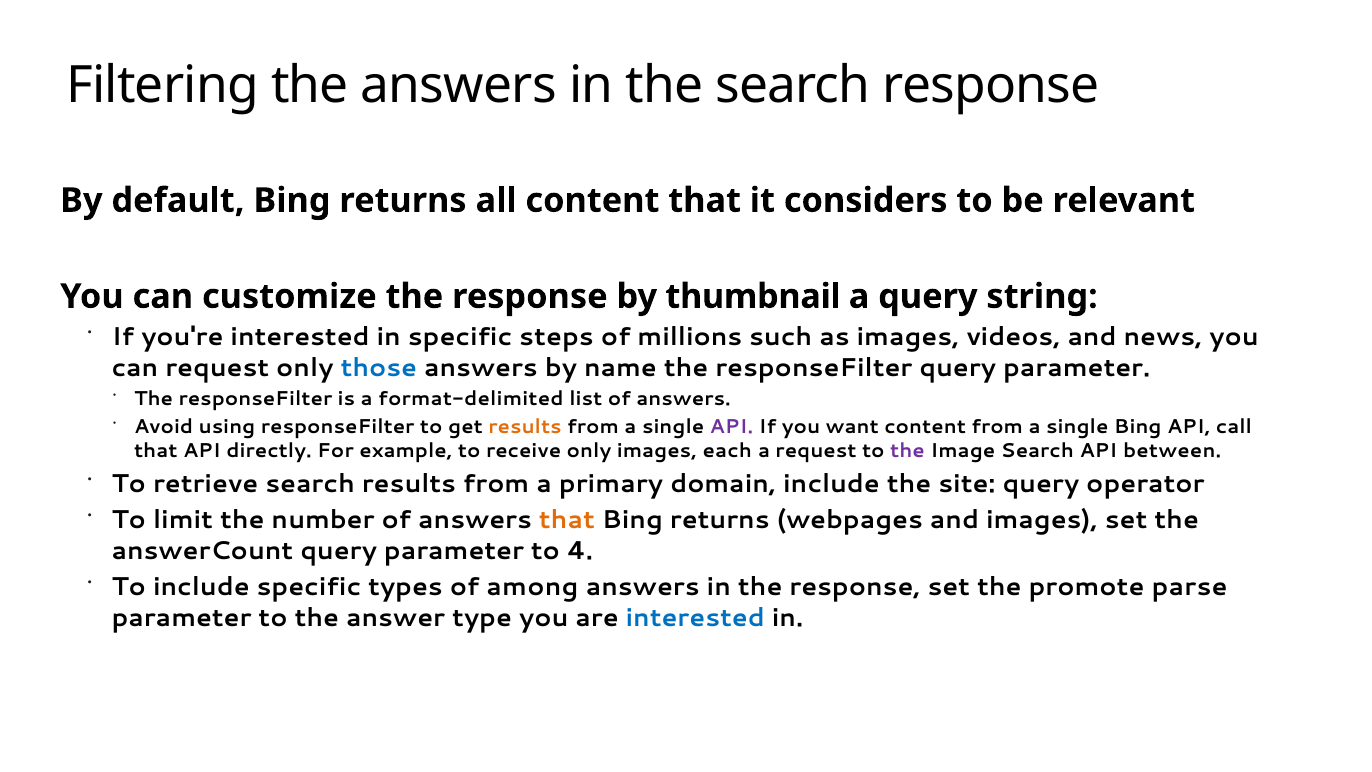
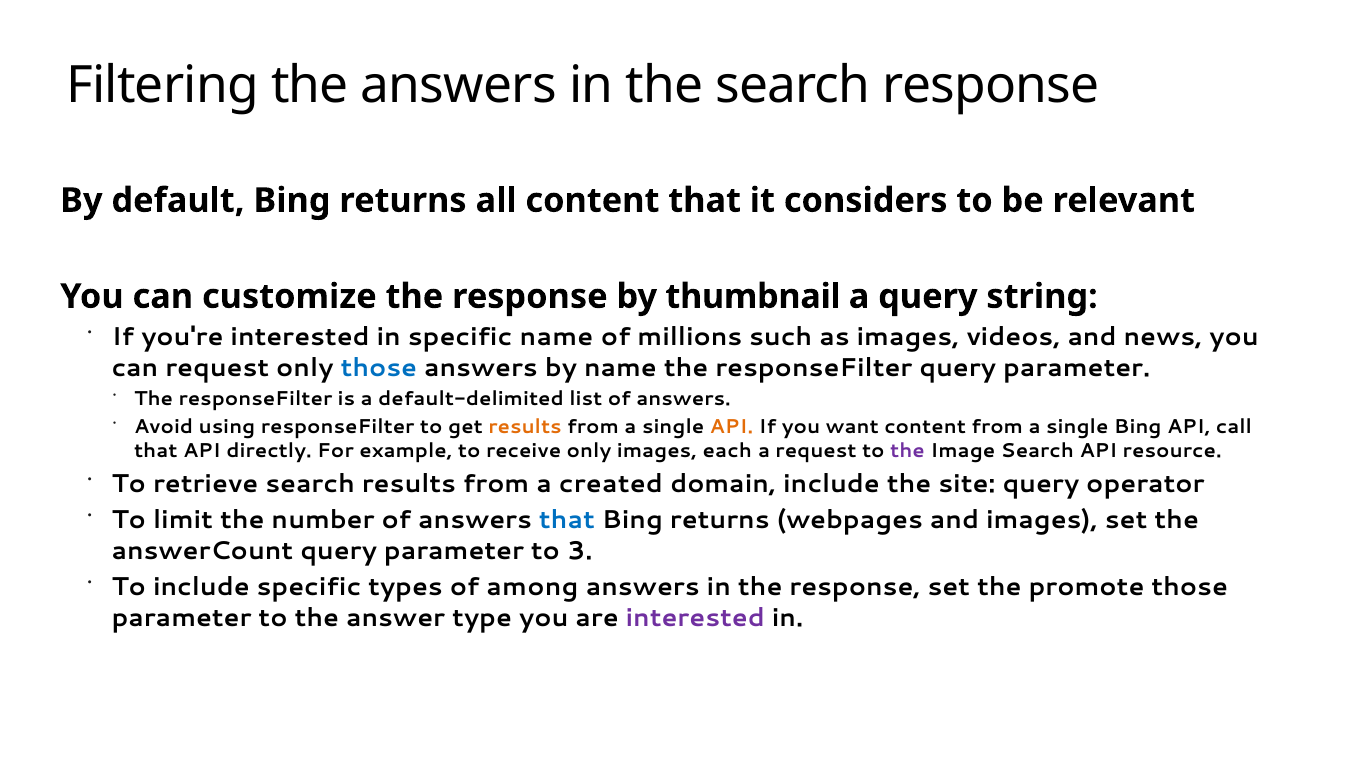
specific steps: steps -> name
format-delimited: format-delimited -> default-delimited
API at (731, 427) colour: purple -> orange
between: between -> resource
primary: primary -> created
that at (567, 520) colour: orange -> blue
4: 4 -> 3
promote parse: parse -> those
interested at (695, 618) colour: blue -> purple
